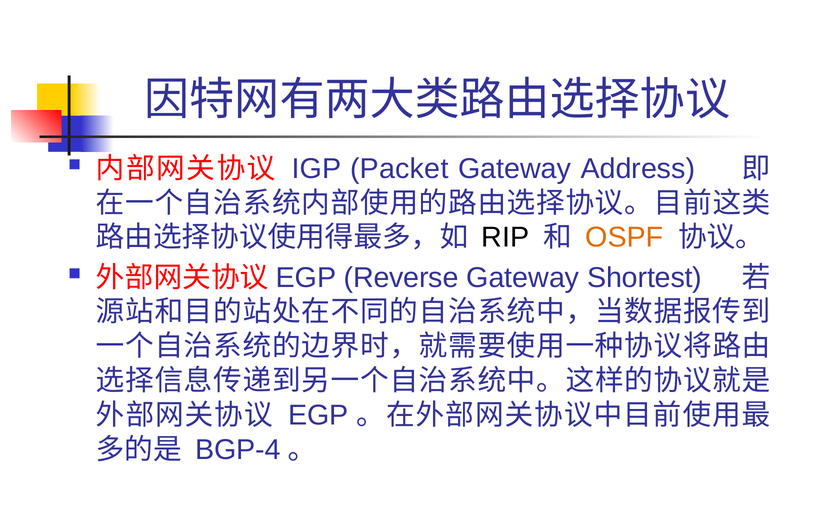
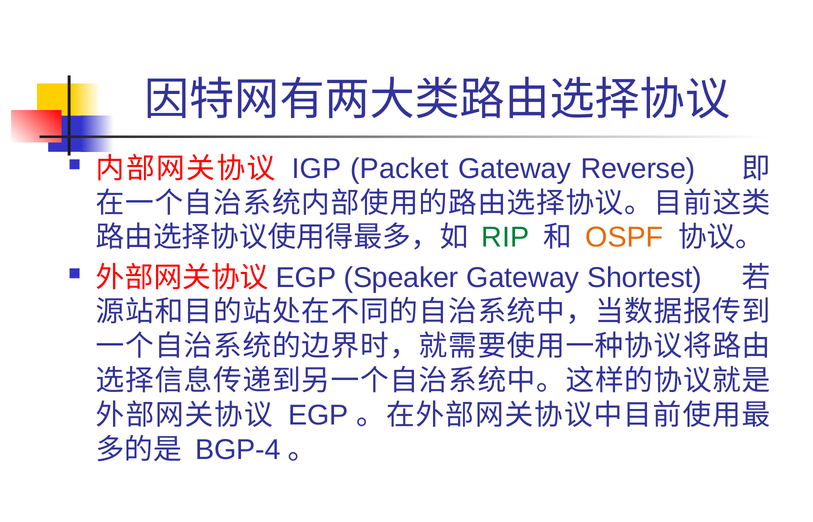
Address: Address -> Reverse
RIP colour: black -> green
Reverse: Reverse -> Speaker
